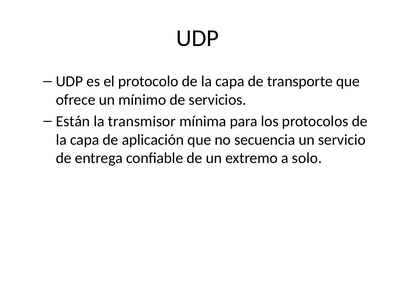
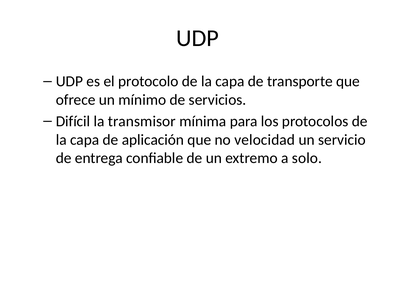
Están: Están -> Difícil
secuencia: secuencia -> velocidad
